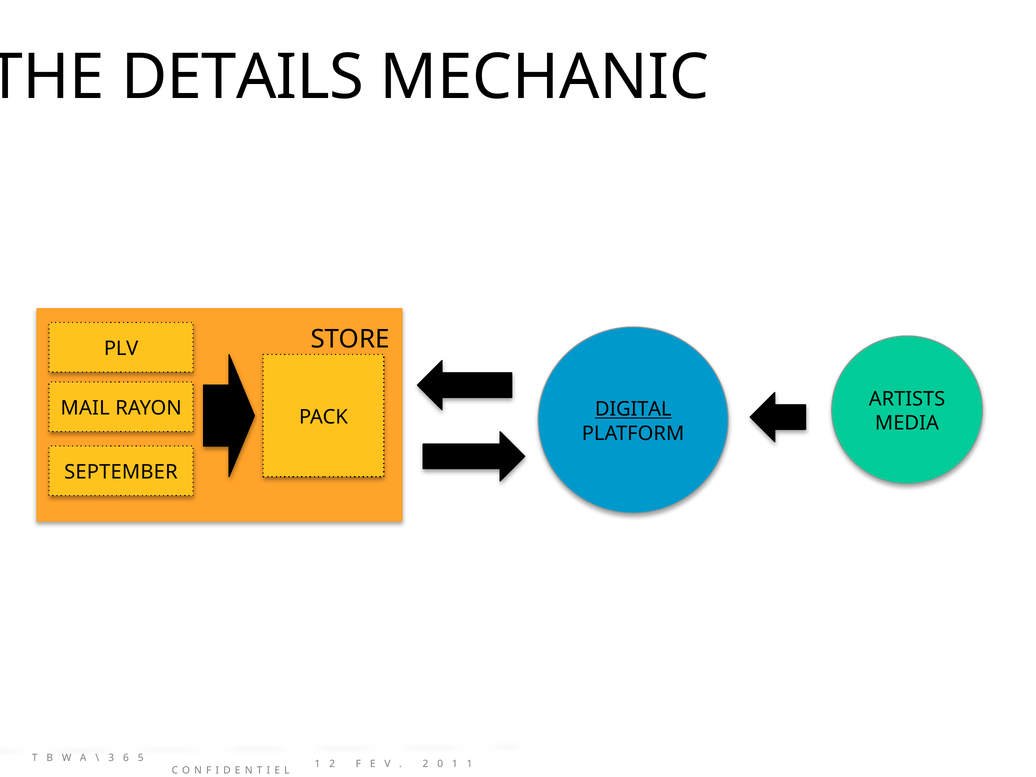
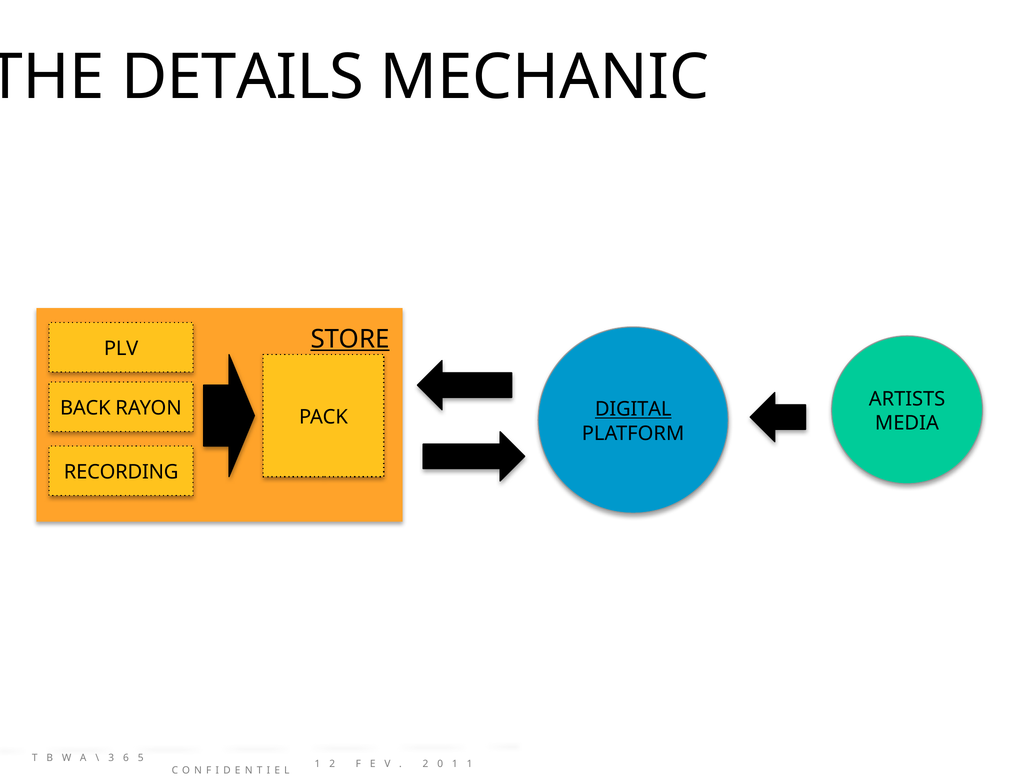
STORE underline: none -> present
MAIL: MAIL -> BACK
SEPTEMBER: SEPTEMBER -> RECORDING
